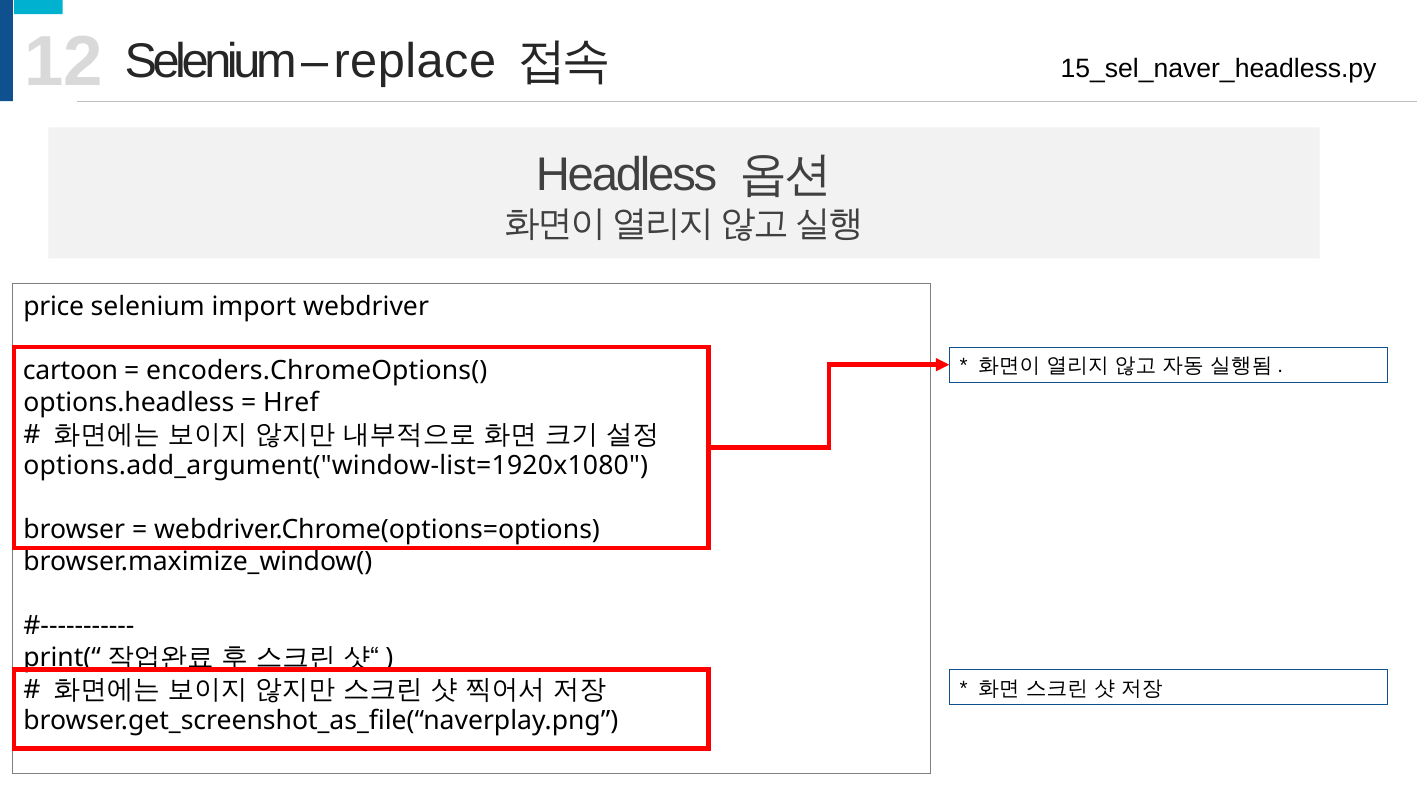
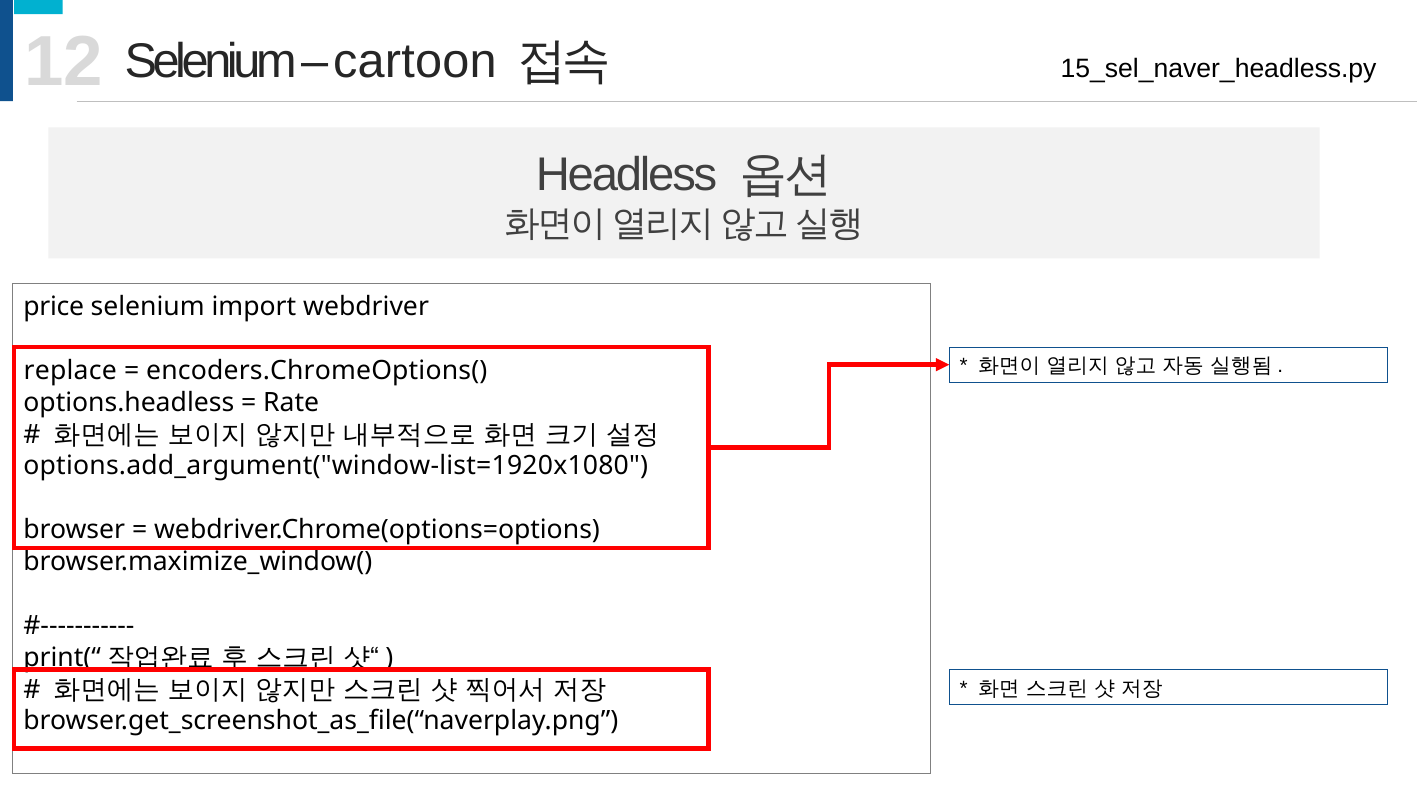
replace: replace -> cartoon
cartoon: cartoon -> replace
Href: Href -> Rate
